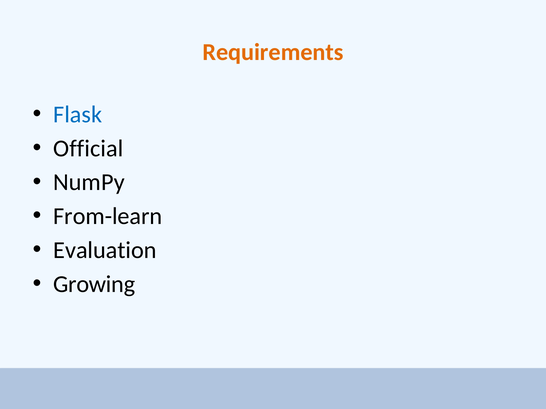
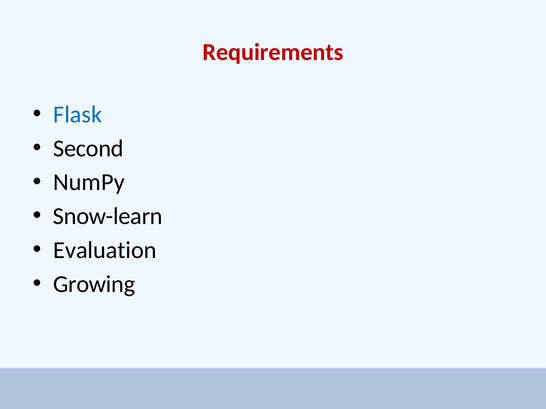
Requirements colour: orange -> red
Official: Official -> Second
From-learn: From-learn -> Snow-learn
